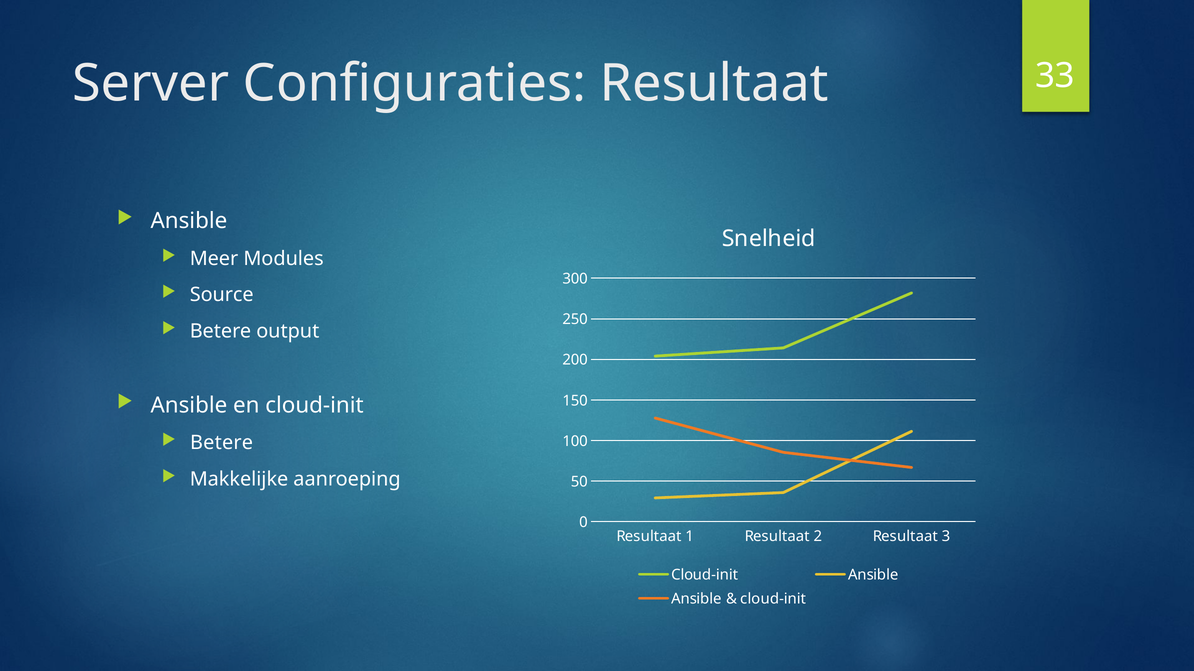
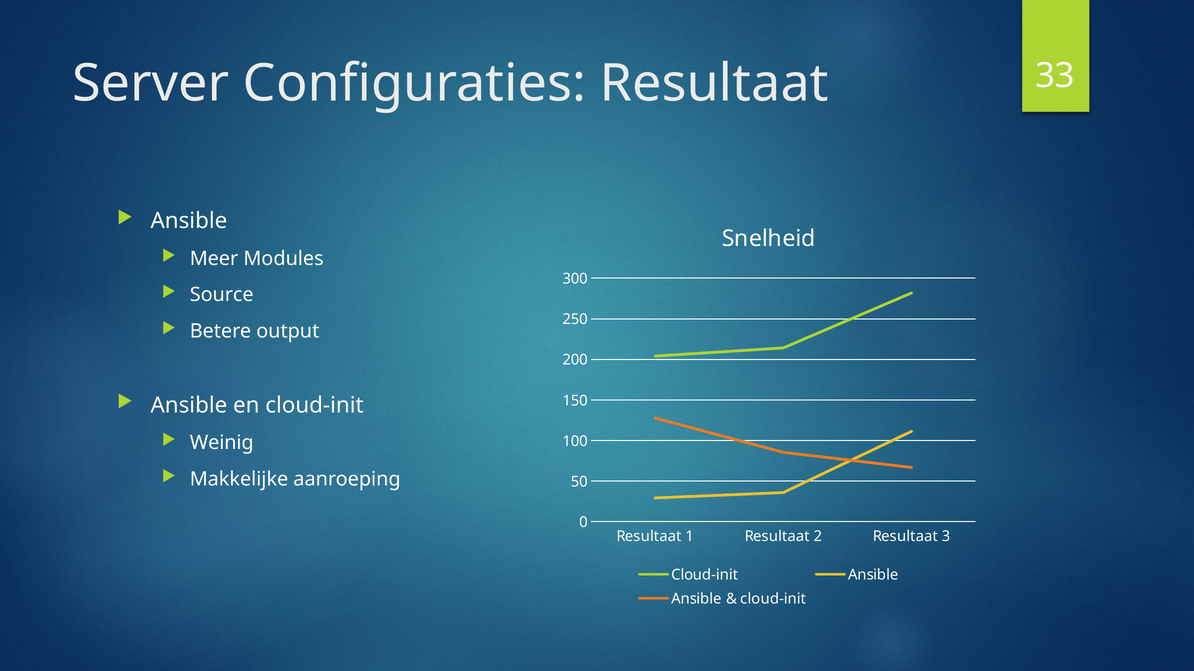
Betere at (222, 443): Betere -> Weinig
